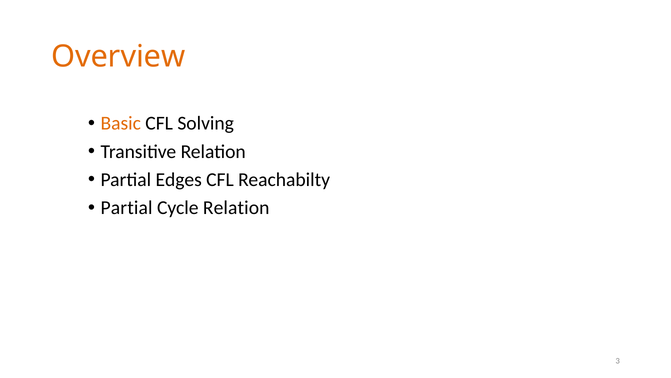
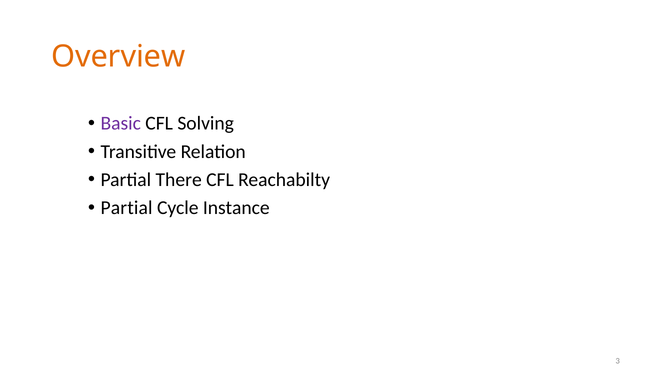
Basic colour: orange -> purple
Edges: Edges -> There
Cycle Relation: Relation -> Instance
